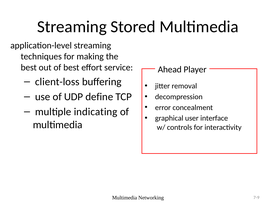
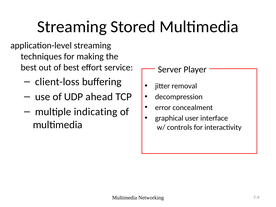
Ahead: Ahead -> Server
define: define -> ahead
